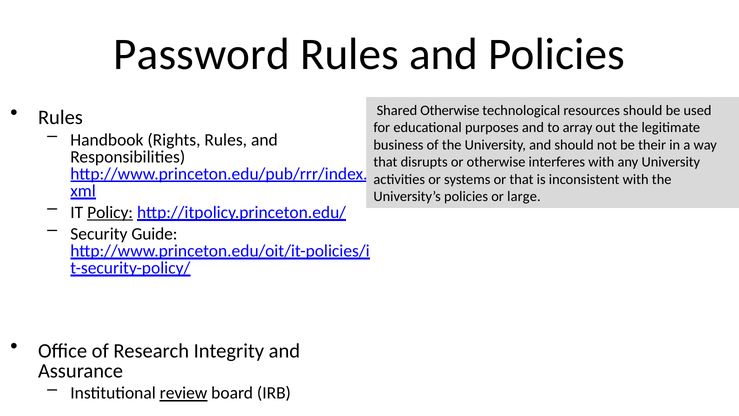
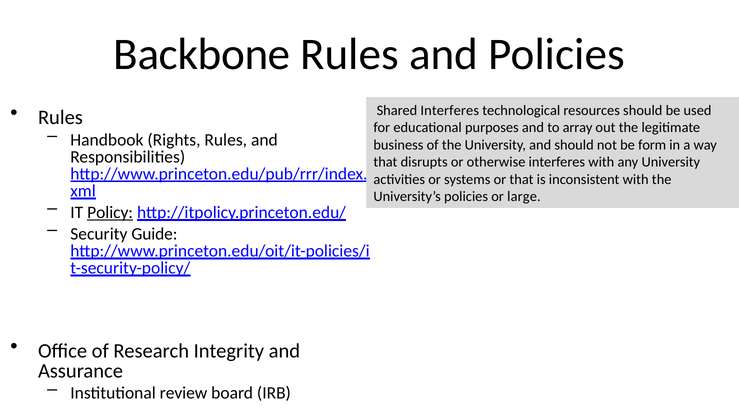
Password: Password -> Backbone
Shared Otherwise: Otherwise -> Interferes
their: their -> form
review underline: present -> none
